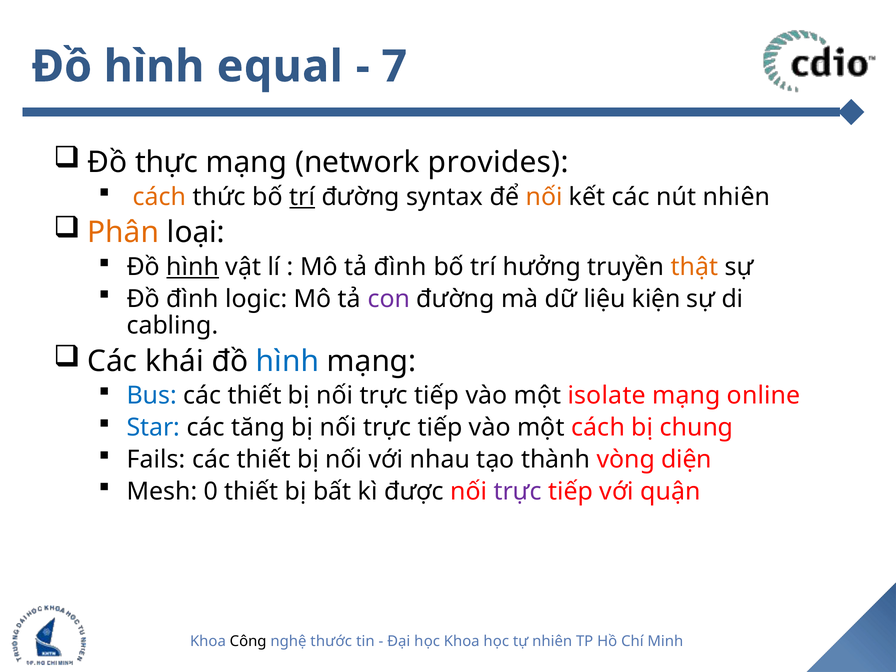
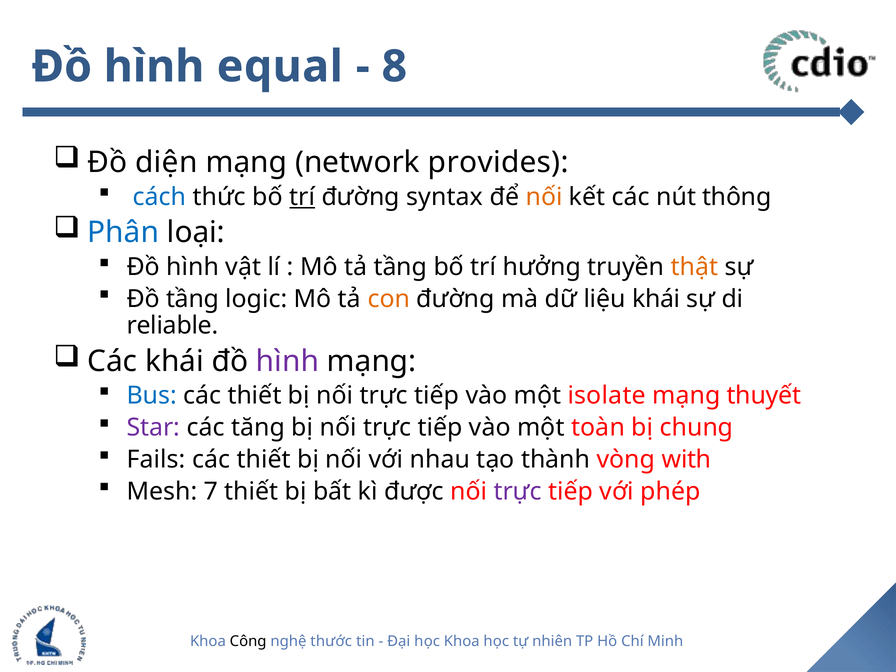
7: 7 -> 8
thực: thực -> diện
cách at (160, 197) colour: orange -> blue
nút nhiên: nhiên -> thông
Phân colour: orange -> blue
hình at (193, 267) underline: present -> none
tả đình: đình -> tầng
Đồ đình: đình -> tầng
con colour: purple -> orange
liệu kiện: kiện -> khái
cabling: cabling -> reliable
hình at (288, 361) colour: blue -> purple
online: online -> thuyết
Star colour: blue -> purple
một cách: cách -> toàn
diện: diện -> with
0: 0 -> 7
quận: quận -> phép
